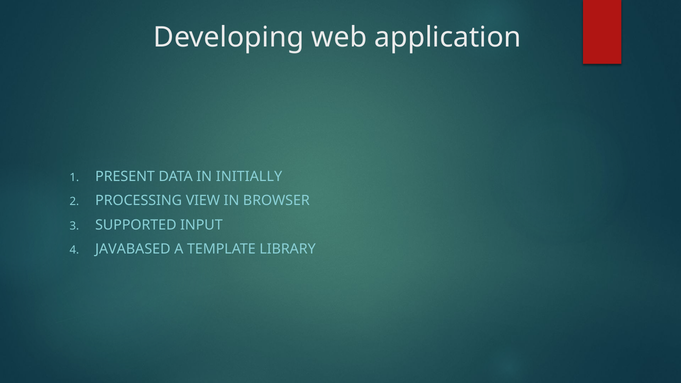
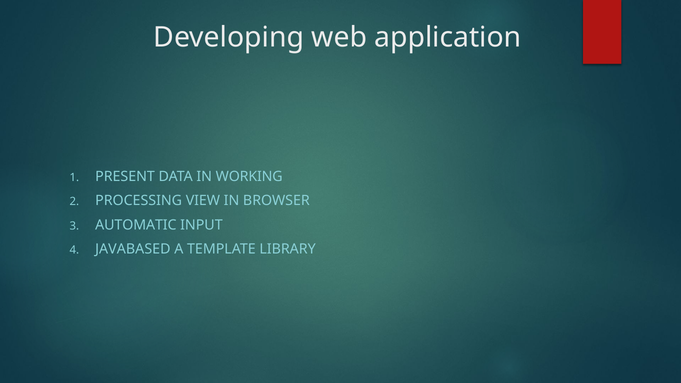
INITIALLY: INITIALLY -> WORKING
SUPPORTED: SUPPORTED -> AUTOMATIC
